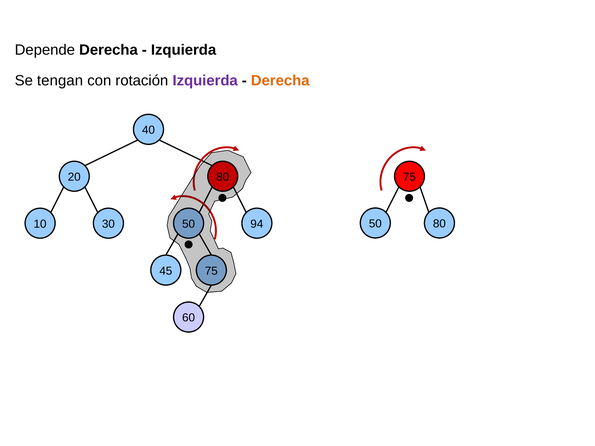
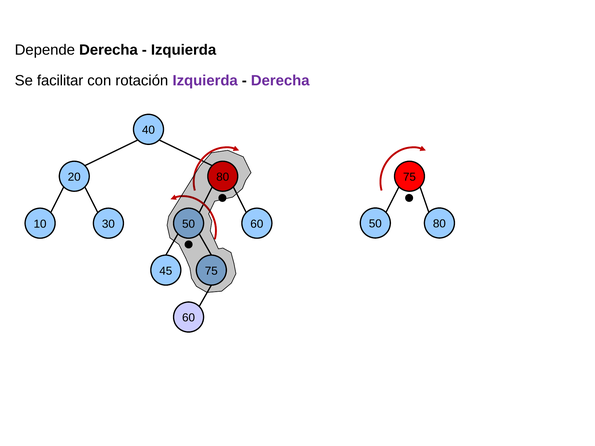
tengan: tengan -> facilitar
Derecha at (280, 81) colour: orange -> purple
94 at (257, 224): 94 -> 60
